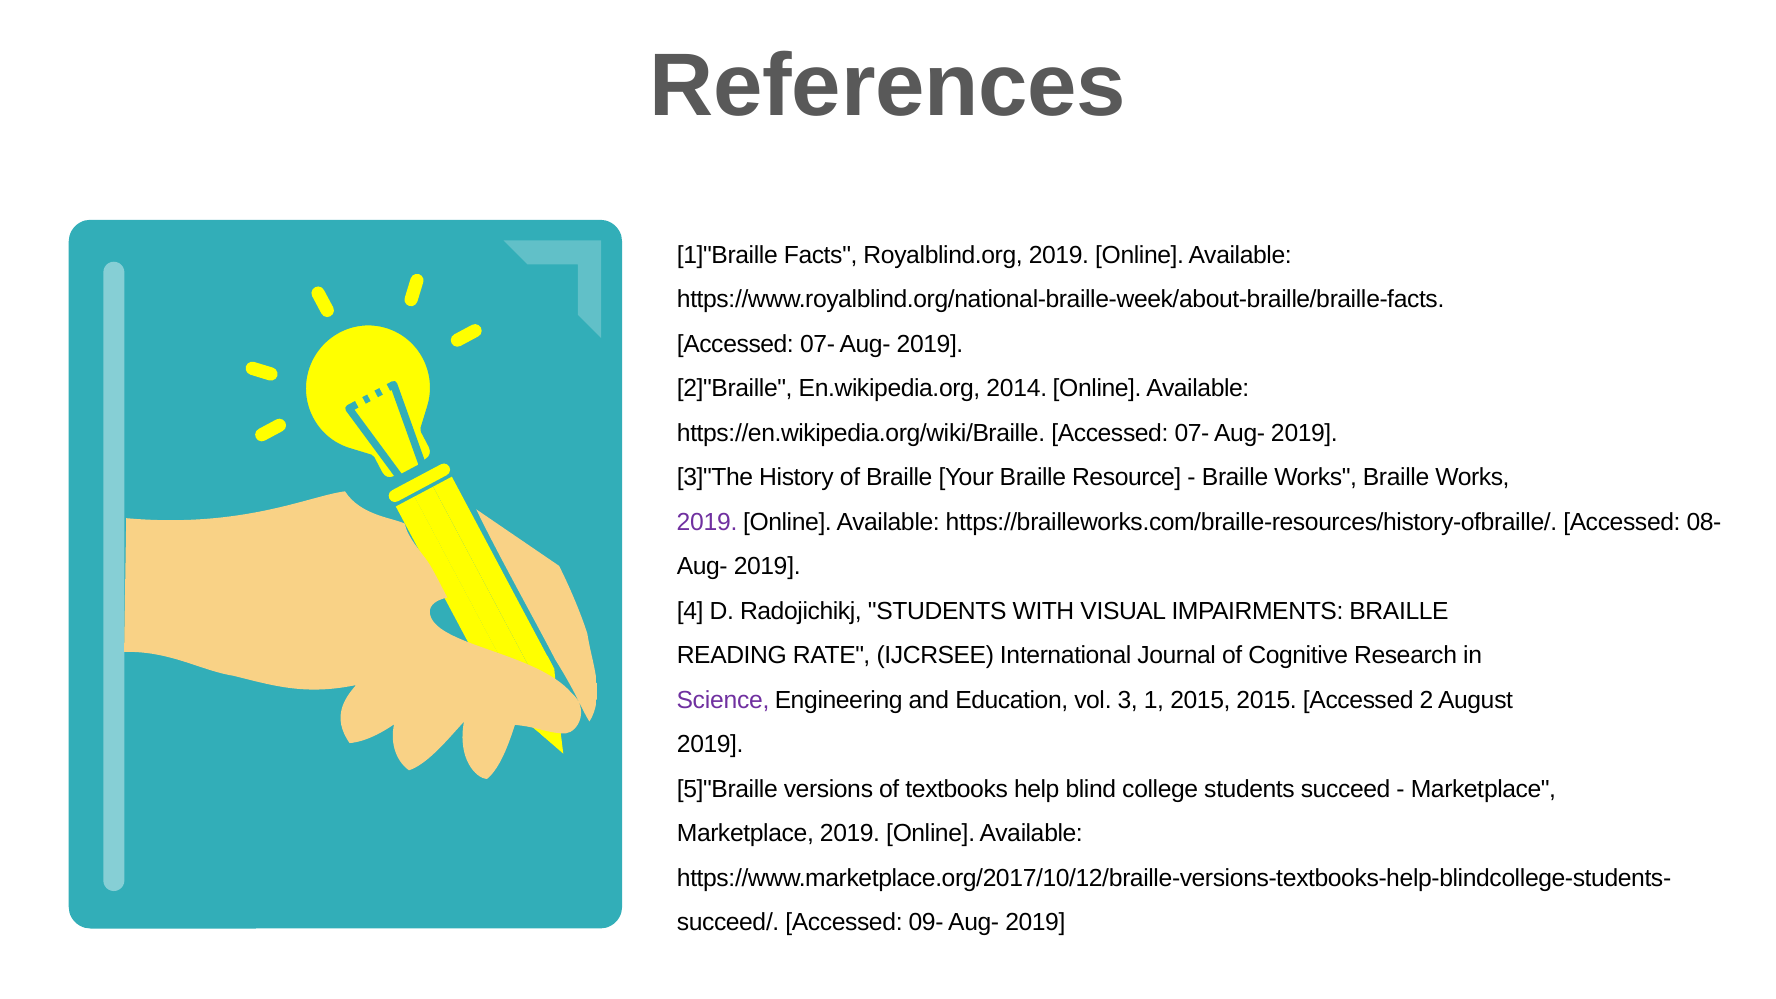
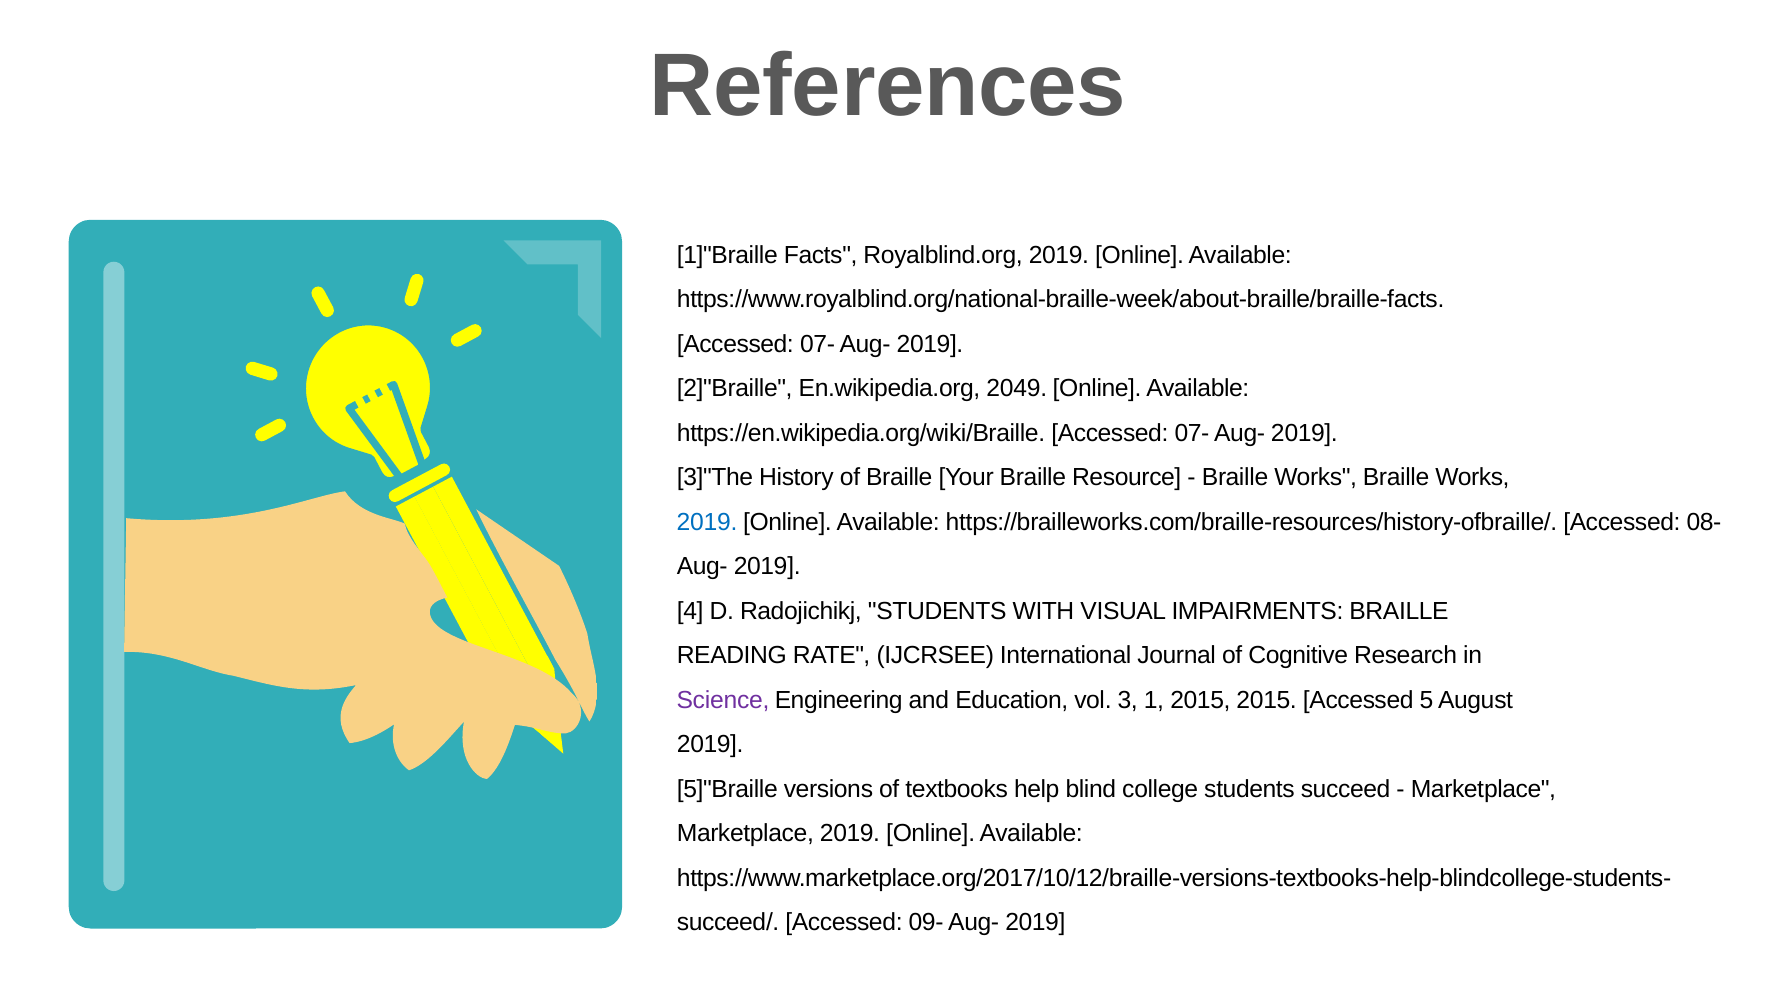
2014: 2014 -> 2049
2019 at (707, 522) colour: purple -> blue
2: 2 -> 5
